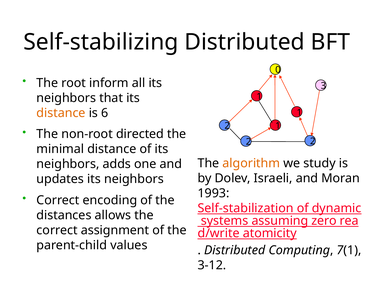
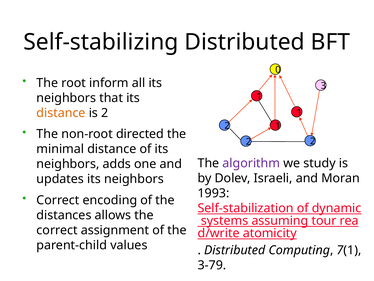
is 6: 6 -> 2
algorithm colour: orange -> purple
zero: zero -> tour
3-12: 3-12 -> 3-79
